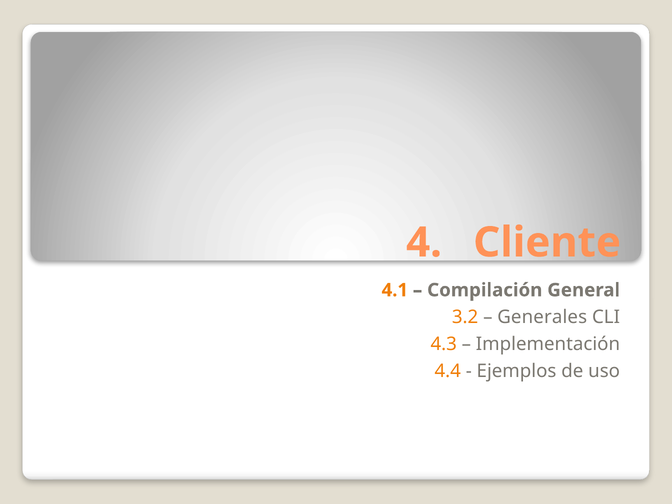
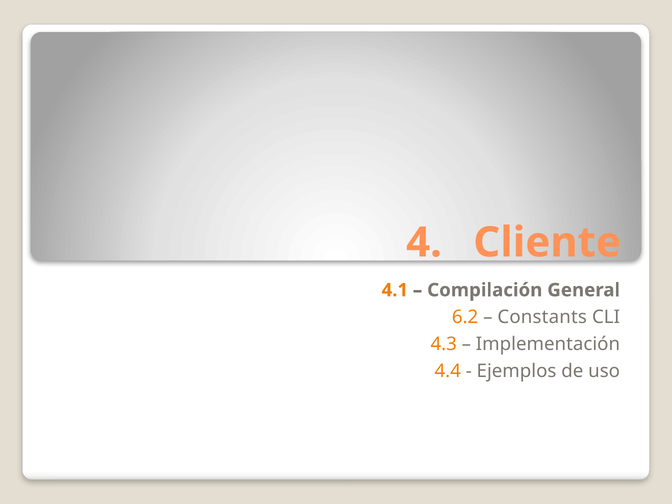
3.2: 3.2 -> 6.2
Generales: Generales -> Constants
